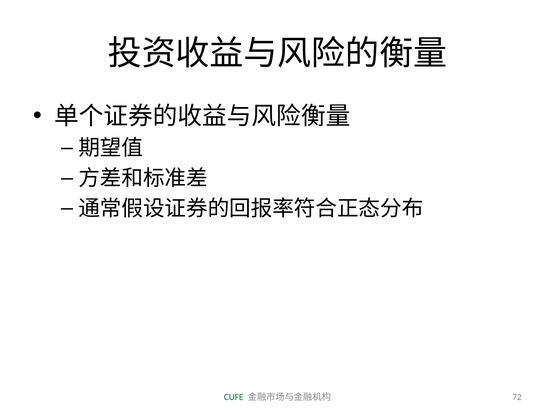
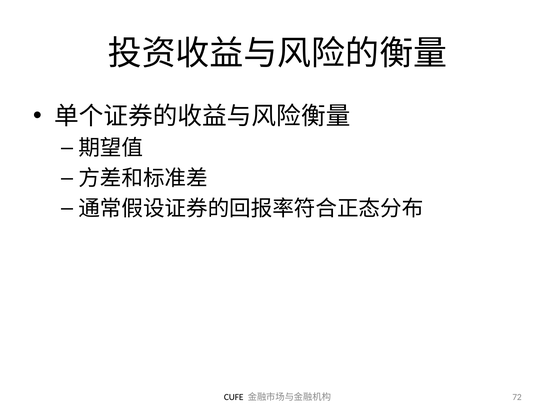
CUFE colour: green -> black
